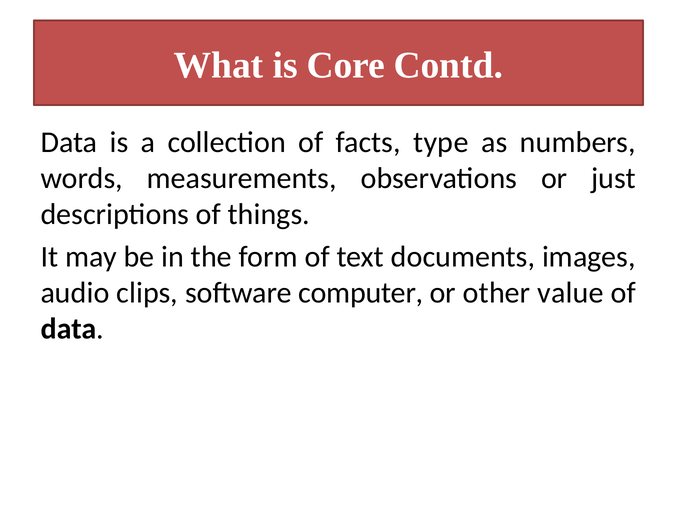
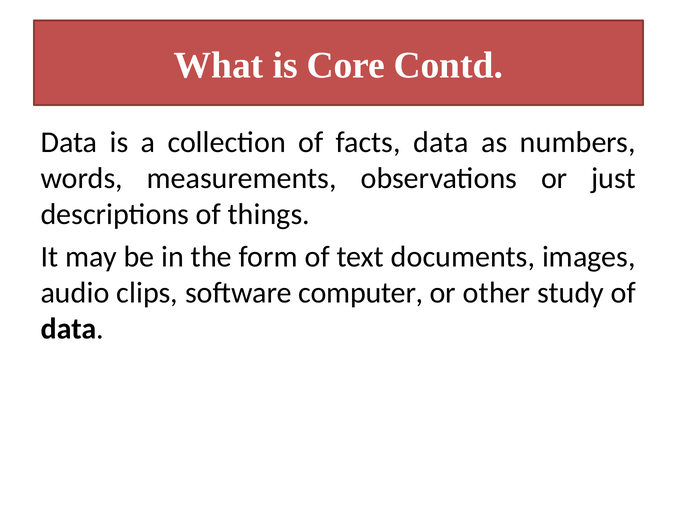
facts type: type -> data
value: value -> study
